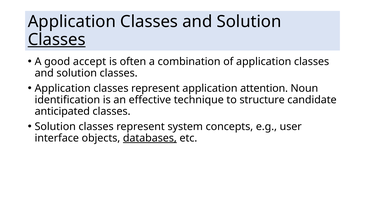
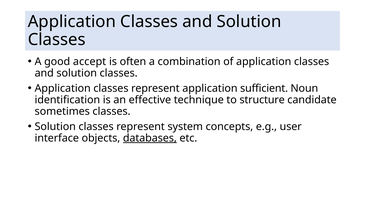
Classes at (57, 40) underline: present -> none
attention: attention -> sufficient
anticipated: anticipated -> sometimes
